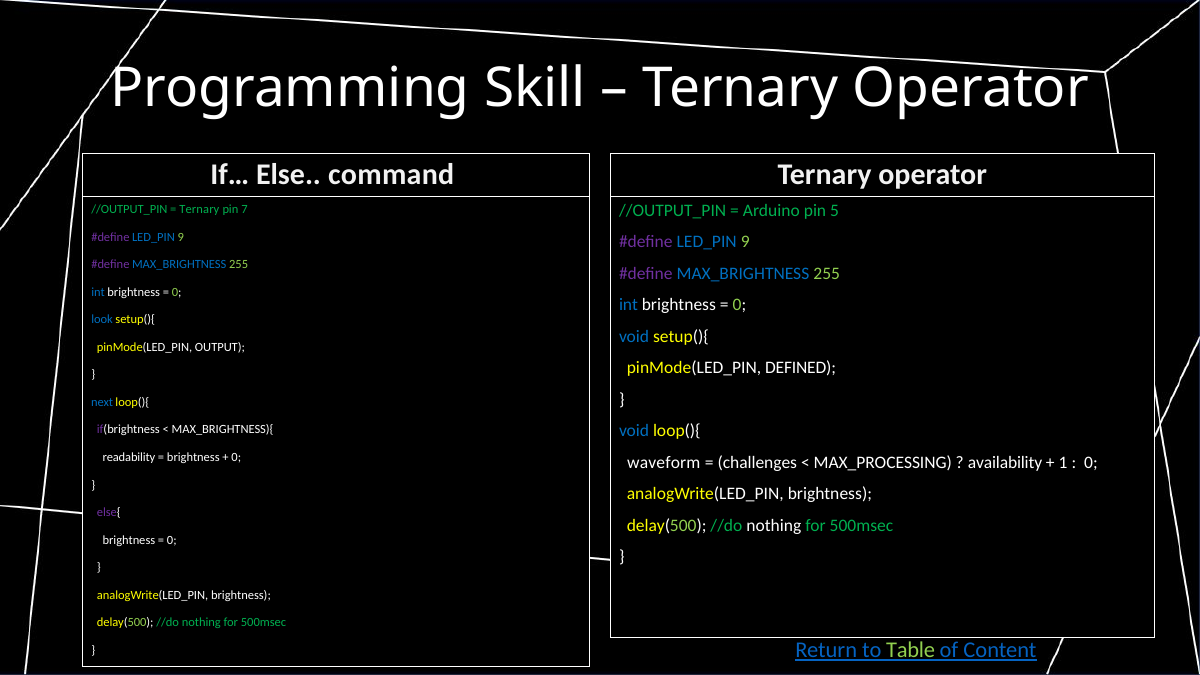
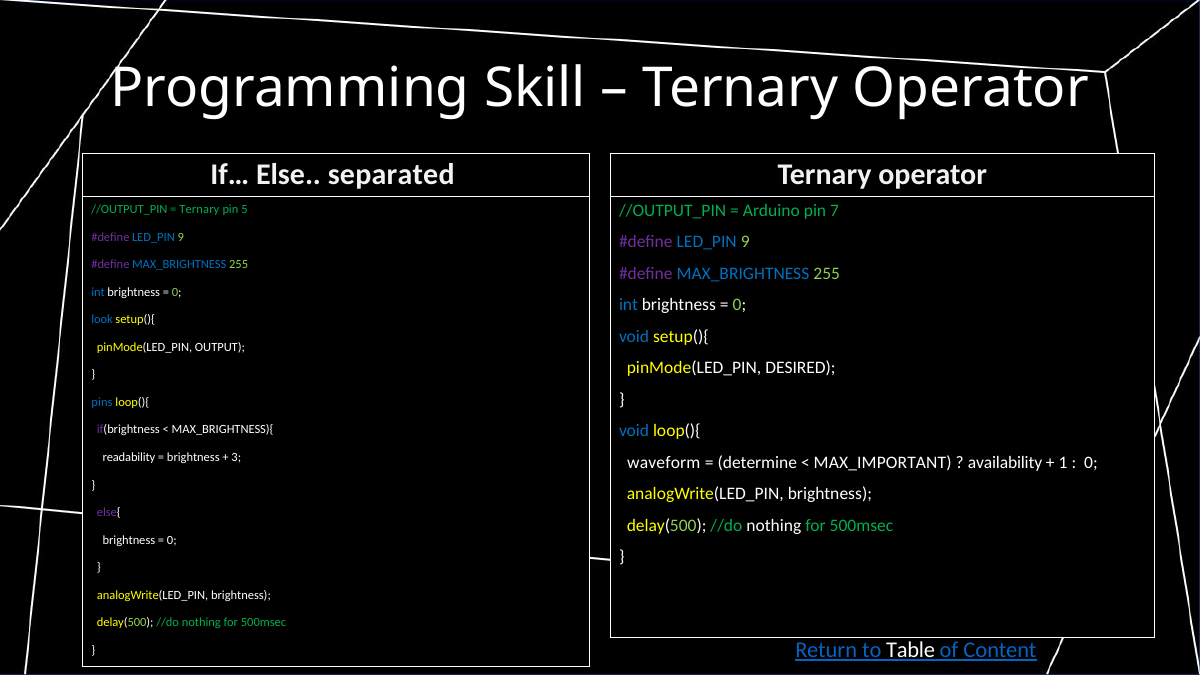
command: command -> separated
5: 5 -> 7
7: 7 -> 5
DEFINED: DEFINED -> DESIRED
next: next -> pins
0 at (236, 457): 0 -> 3
challenges: challenges -> determine
MAX_PROCESSING: MAX_PROCESSING -> MAX_IMPORTANT
Table colour: light green -> white
